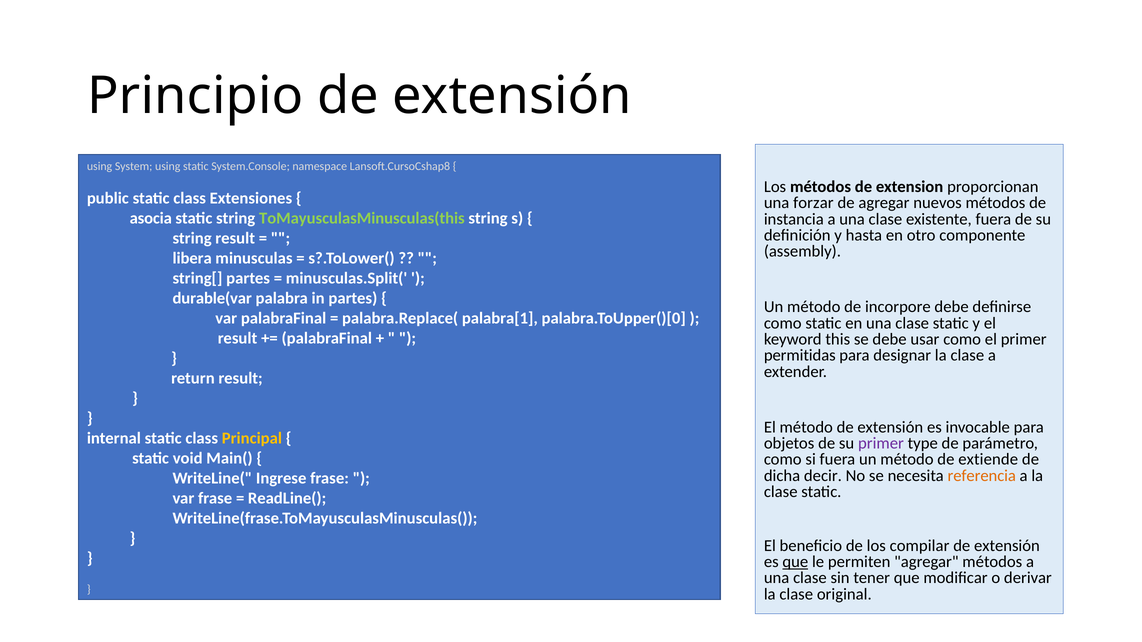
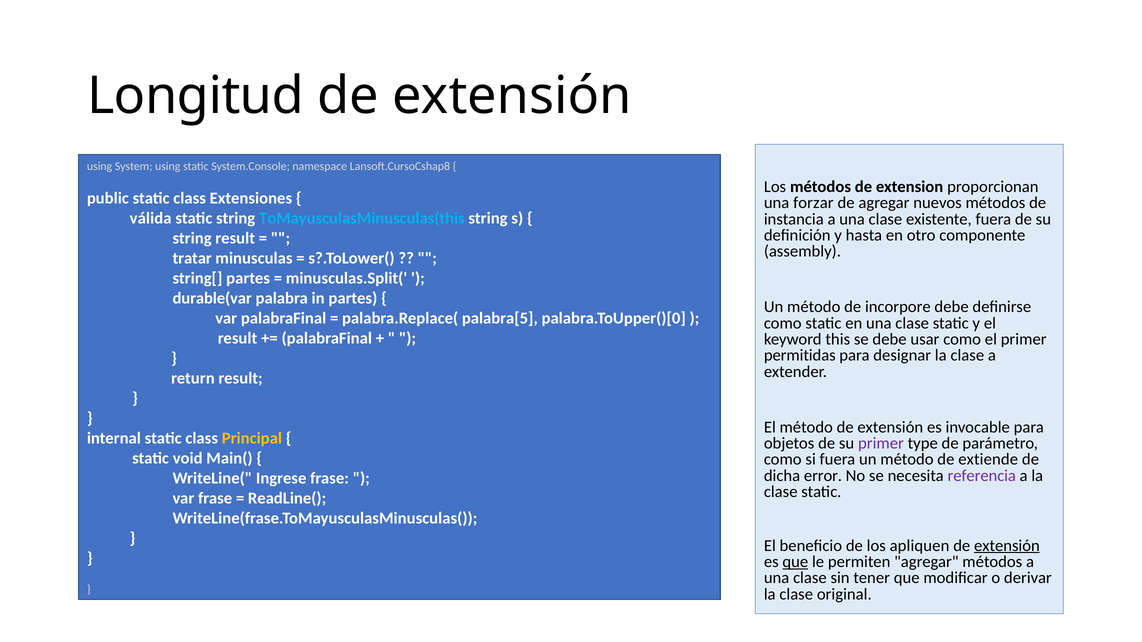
Principio: Principio -> Longitud
asocia: asocia -> válida
ToMayusculasMinusculas(this colour: light green -> light blue
libera: libera -> tratar
palabra[1: palabra[1 -> palabra[5
decir: decir -> error
referencia colour: orange -> purple
compilar: compilar -> apliquen
extensión at (1007, 546) underline: none -> present
